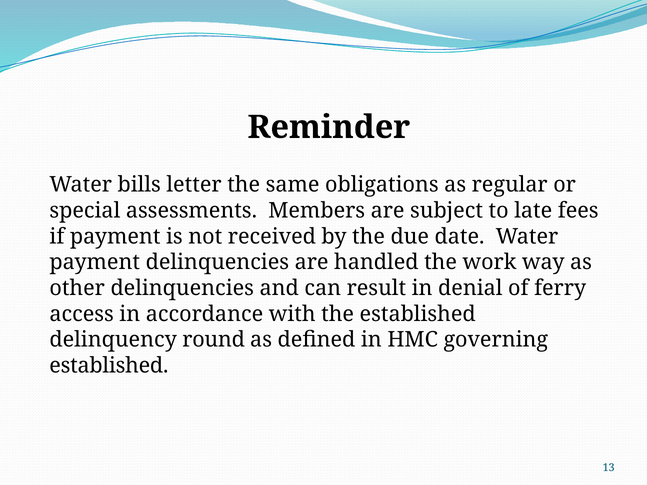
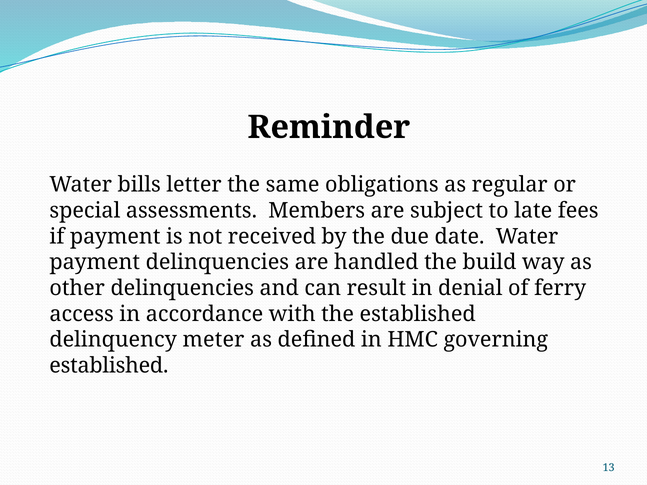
work: work -> build
round: round -> meter
